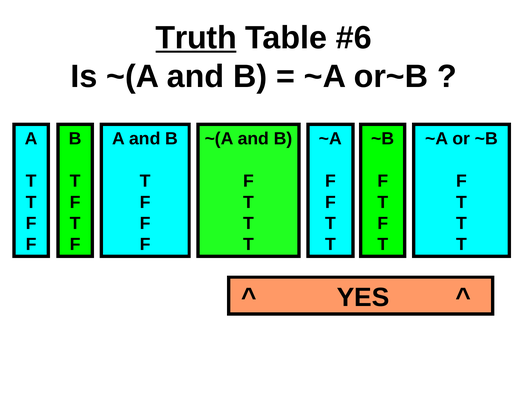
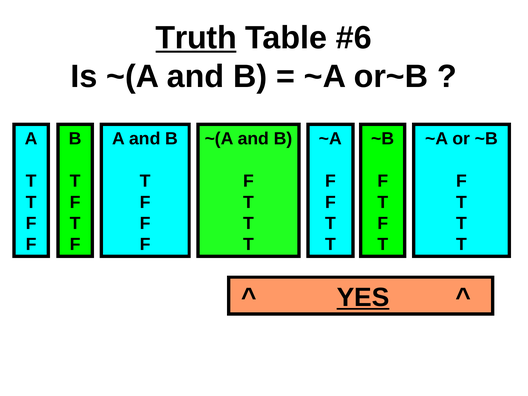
YES underline: none -> present
